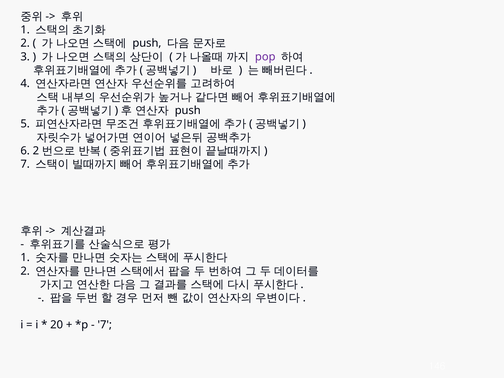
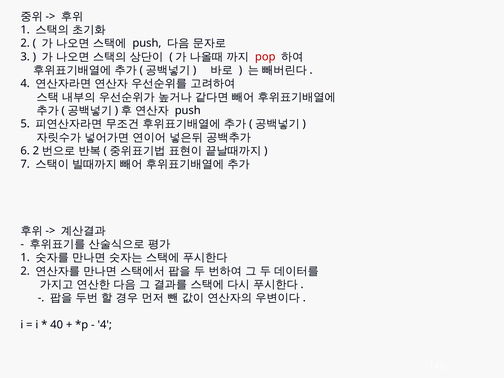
pop colour: purple -> red
20: 20 -> 40
7 at (105, 325): 7 -> 4
